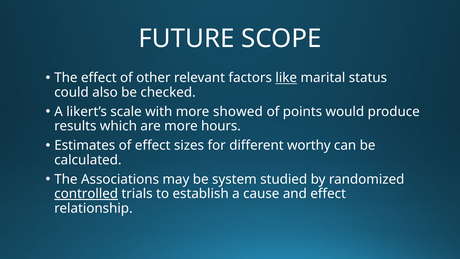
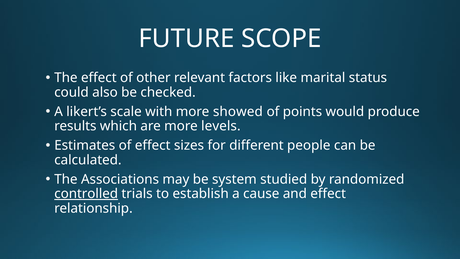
like underline: present -> none
hours: hours -> levels
worthy: worthy -> people
